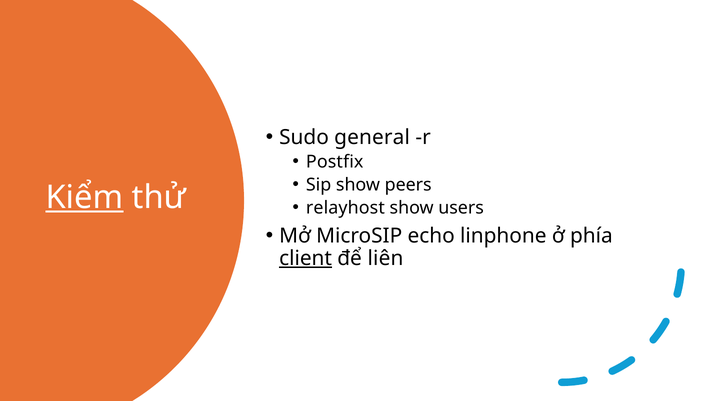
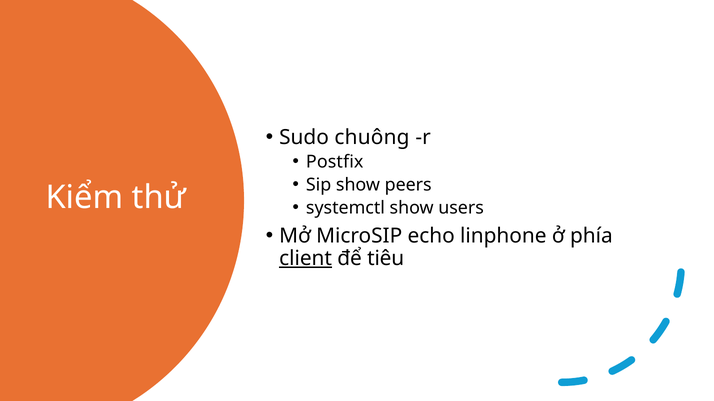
general: general -> chuông
Kiểm underline: present -> none
relayhost: relayhost -> systemctl
liên: liên -> tiêu
